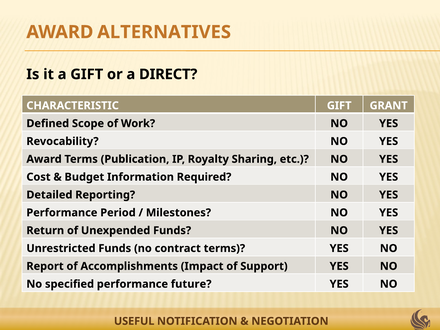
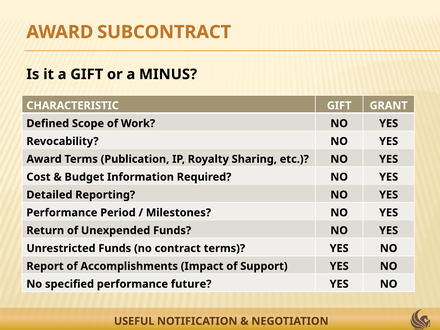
ALTERNATIVES: ALTERNATIVES -> SUBCONTRACT
DIRECT: DIRECT -> MINUS
